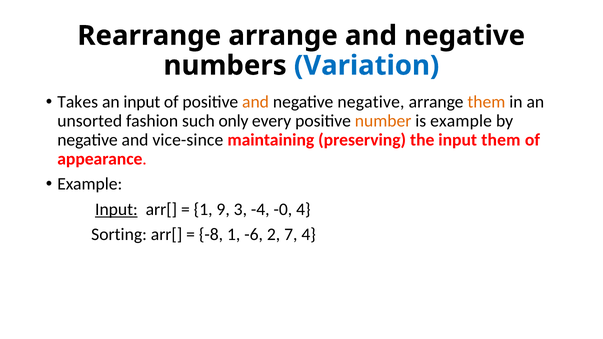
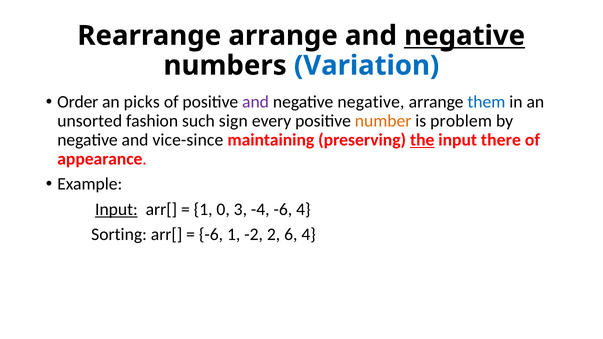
negative at (465, 36) underline: none -> present
Takes: Takes -> Order
an input: input -> picks
and at (256, 102) colour: orange -> purple
them at (486, 102) colour: orange -> blue
only: only -> sign
is example: example -> problem
the underline: none -> present
input them: them -> there
9: 9 -> 0
-4 -0: -0 -> -6
-8 at (211, 235): -8 -> -6
-6: -6 -> -2
7: 7 -> 6
